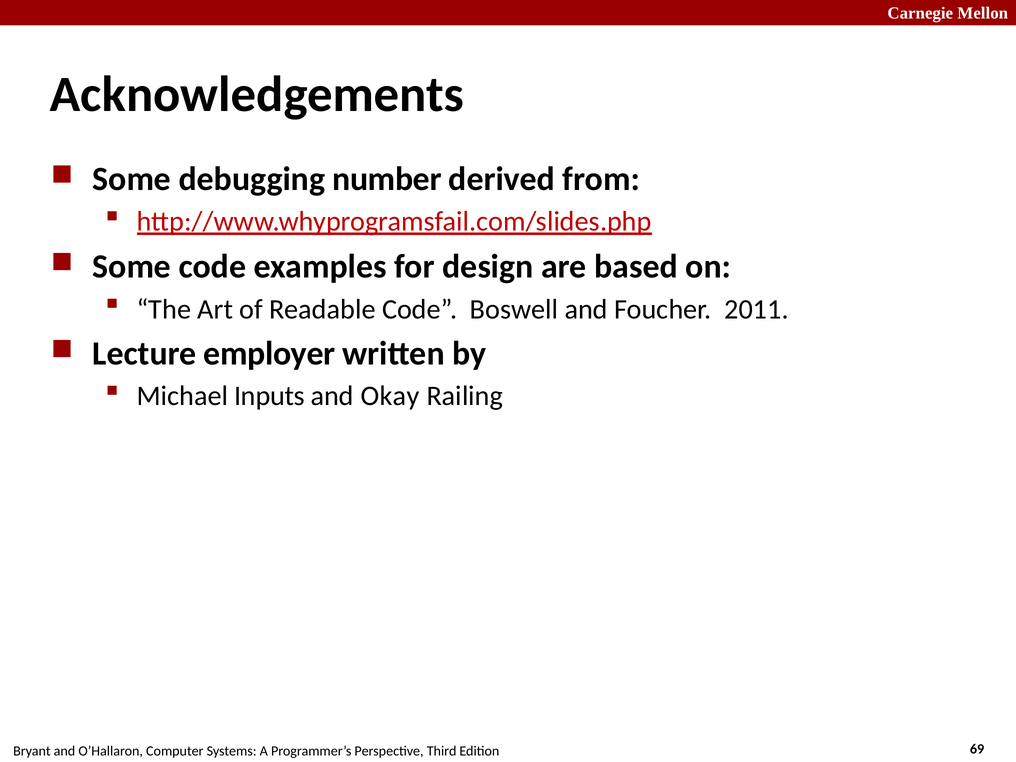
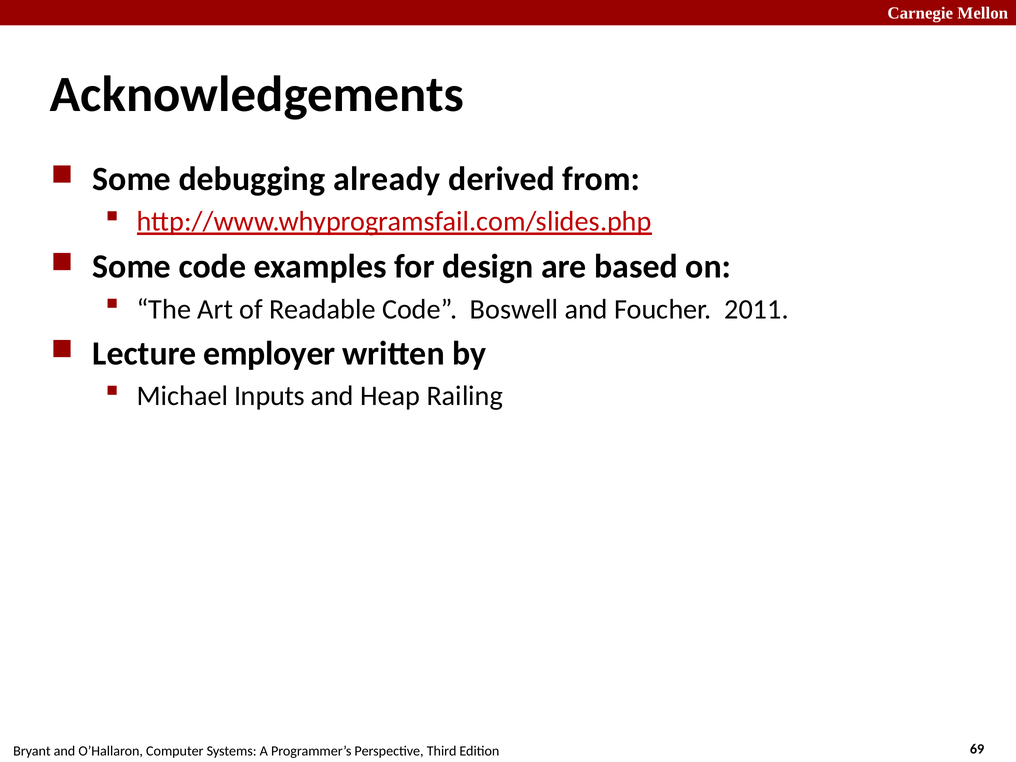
number: number -> already
Okay: Okay -> Heap
